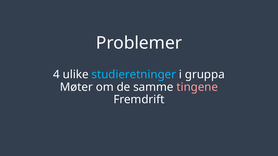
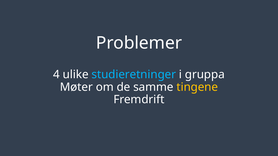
tingene colour: pink -> yellow
